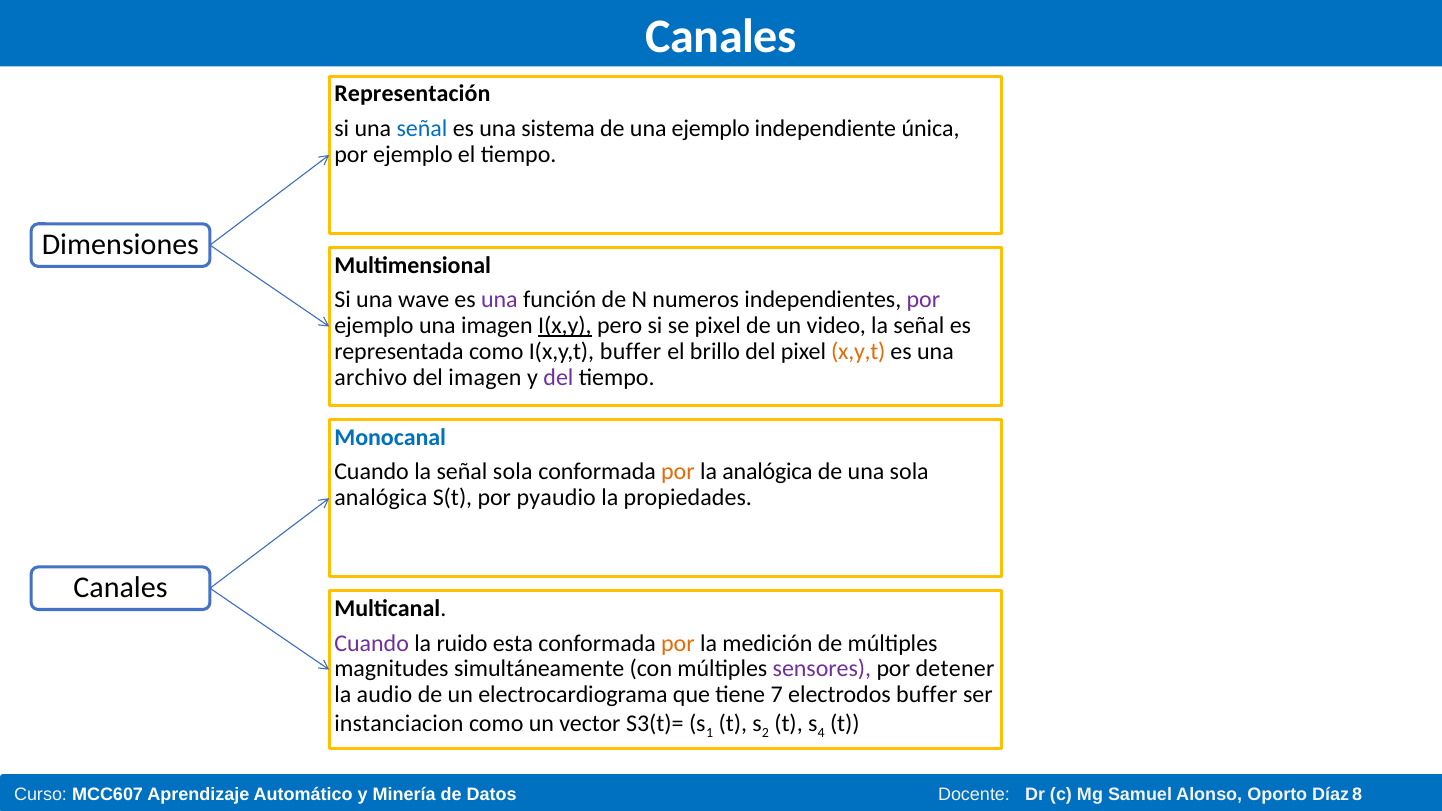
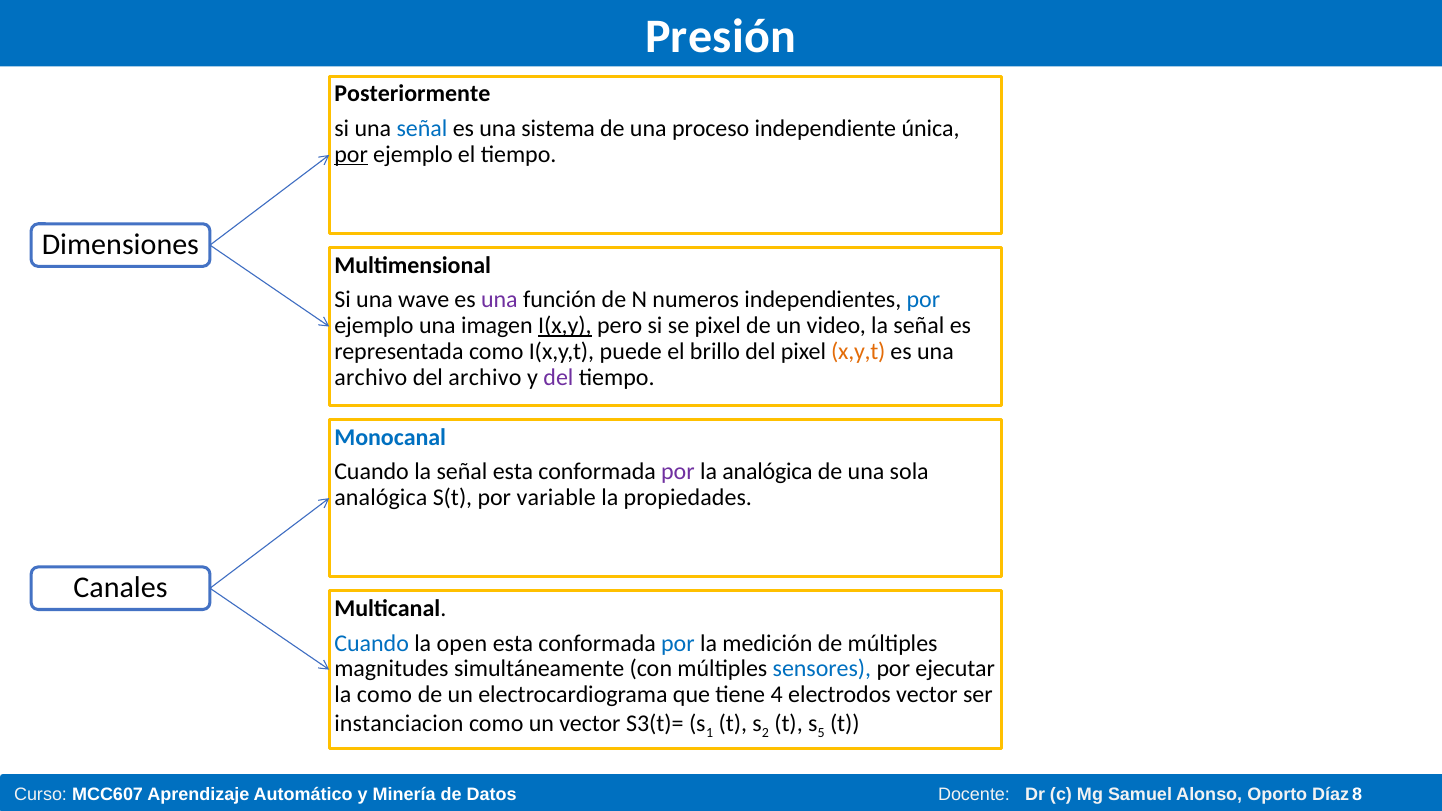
Canales at (721, 37): Canales -> Presión
Representación: Representación -> Posteriormente
una ejemplo: ejemplo -> proceso
por at (351, 154) underline: none -> present
por at (923, 300) colour: purple -> blue
I(x,y,t buffer: buffer -> puede
del imagen: imagen -> archivo
señal sola: sola -> esta
por at (678, 472) colour: orange -> purple
pyaudio: pyaudio -> variable
Cuando at (372, 643) colour: purple -> blue
ruido: ruido -> open
por at (678, 643) colour: orange -> blue
sensores colour: purple -> blue
detener: detener -> ejecutar
la audio: audio -> como
7: 7 -> 4
electrodos buffer: buffer -> vector
4: 4 -> 5
